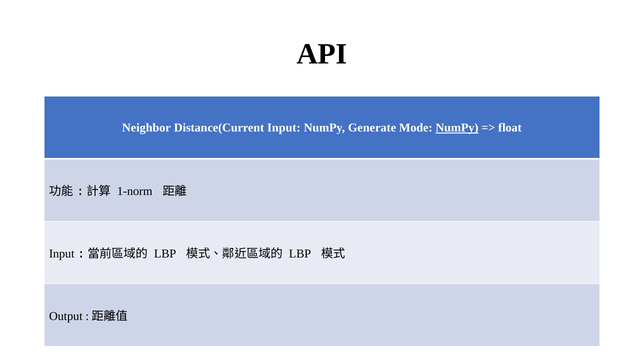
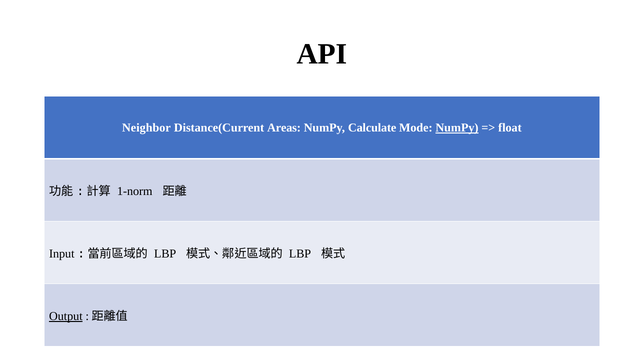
Distance(Current Input: Input -> Areas
Generate: Generate -> Calculate
Output underline: none -> present
